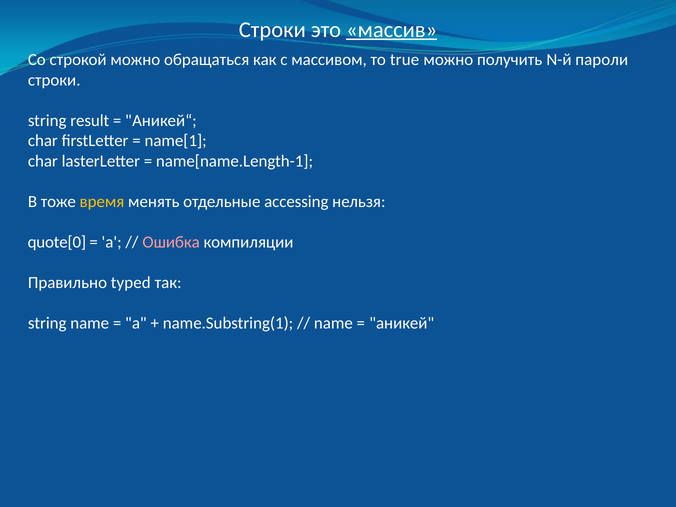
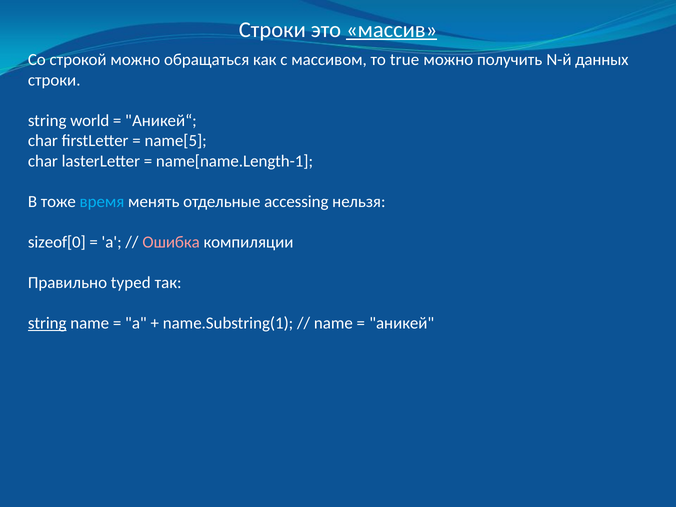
пароли: пароли -> данных
result: result -> world
name[1: name[1 -> name[5
время colour: yellow -> light blue
quote[0: quote[0 -> sizeof[0
string at (47, 323) underline: none -> present
